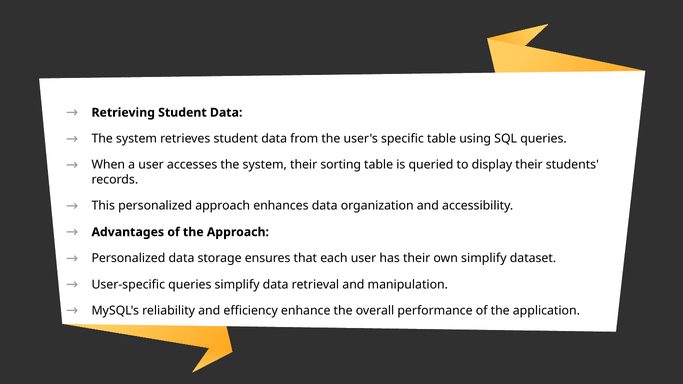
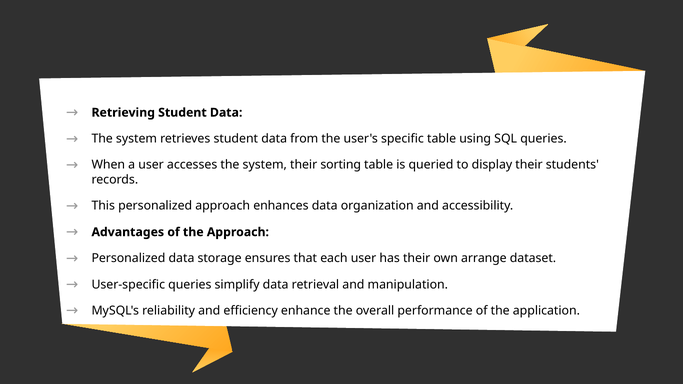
own simplify: simplify -> arrange
